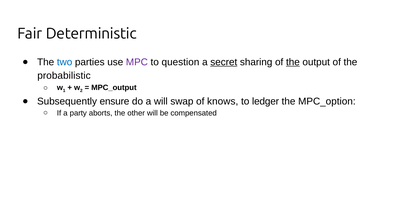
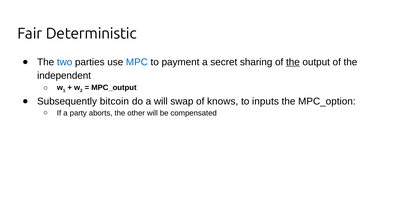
MPC colour: purple -> blue
question: question -> payment
secret underline: present -> none
probabilistic: probabilistic -> independent
ensure: ensure -> bitcoin
ledger: ledger -> inputs
